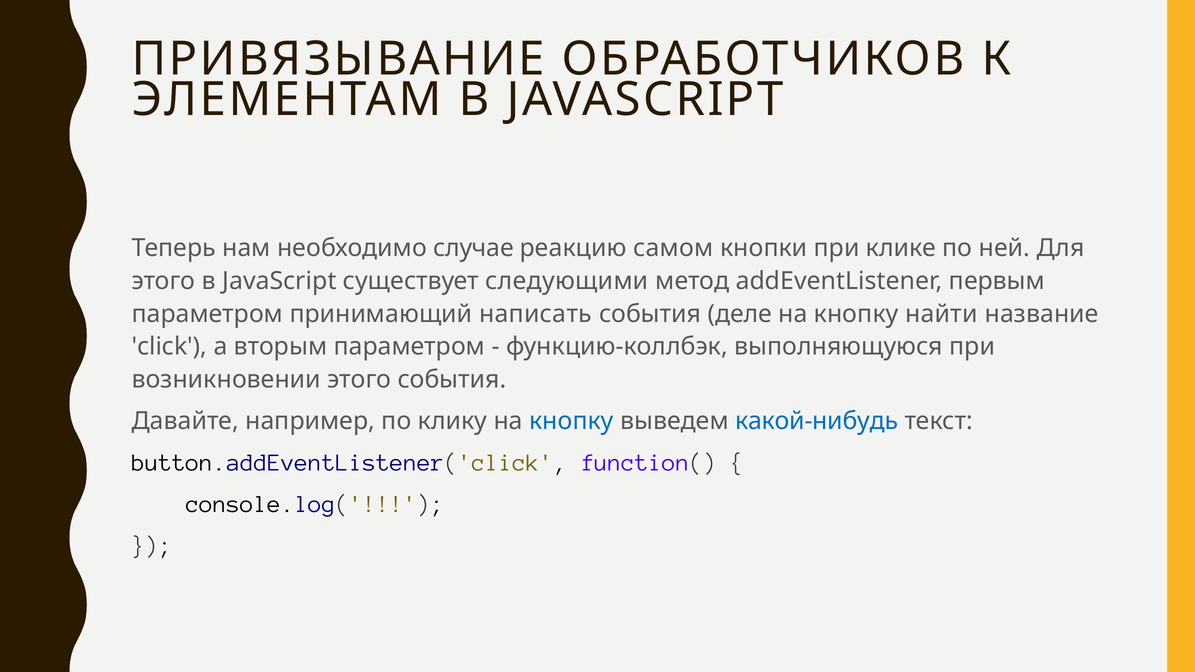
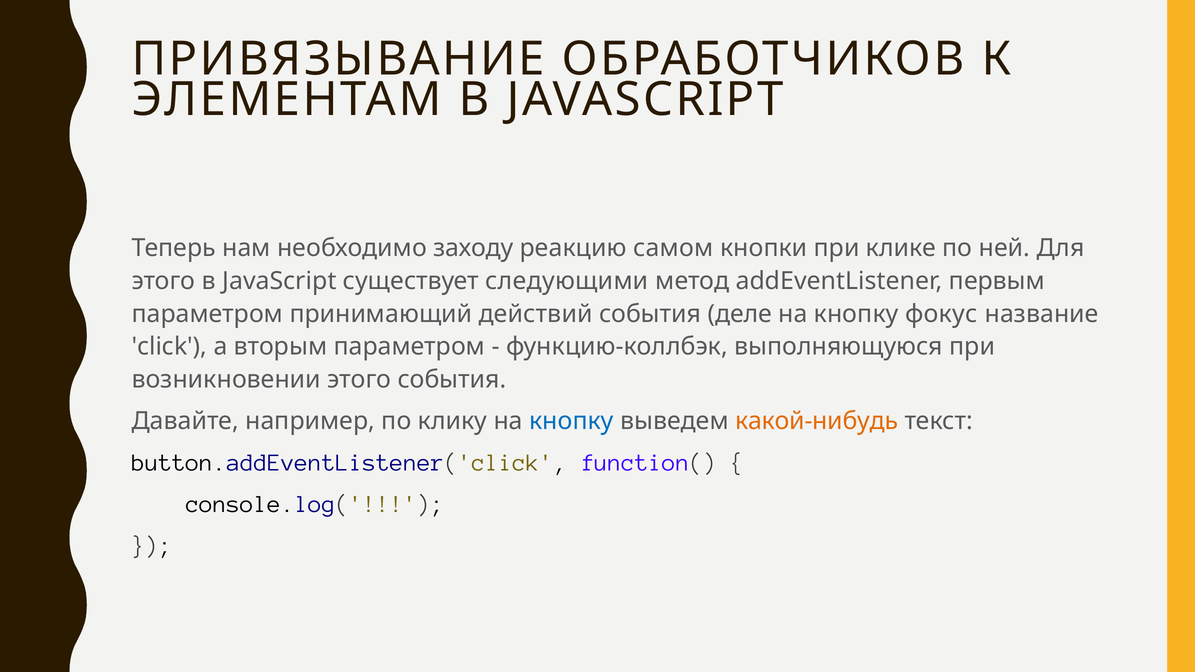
случае: случае -> заходу
написать: написать -> действий
найти: найти -> фокус
какой-нибудь colour: blue -> orange
